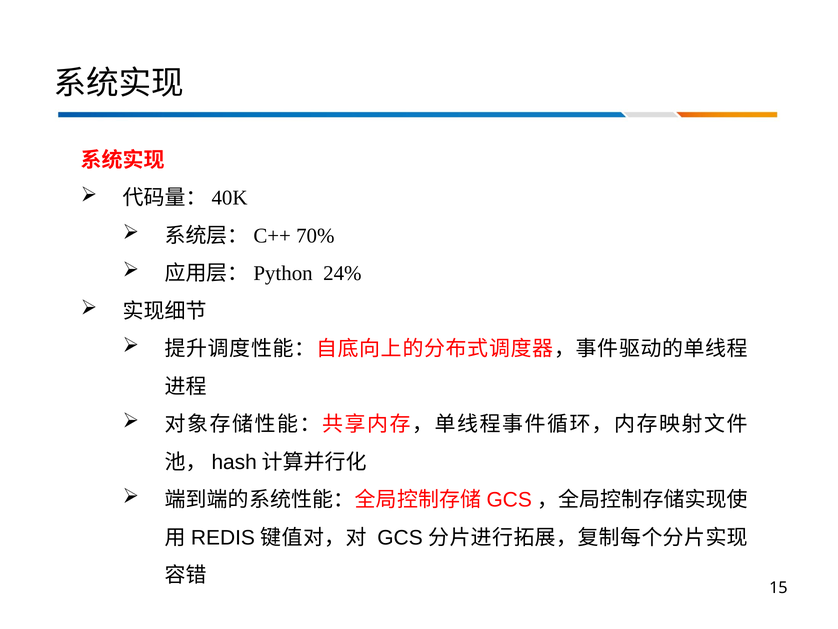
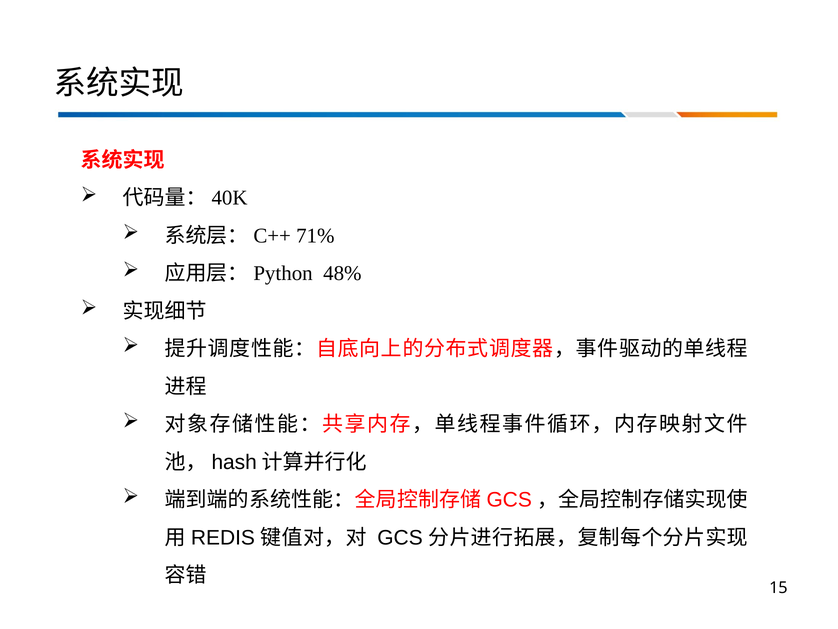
70%: 70% -> 71%
24%: 24% -> 48%
